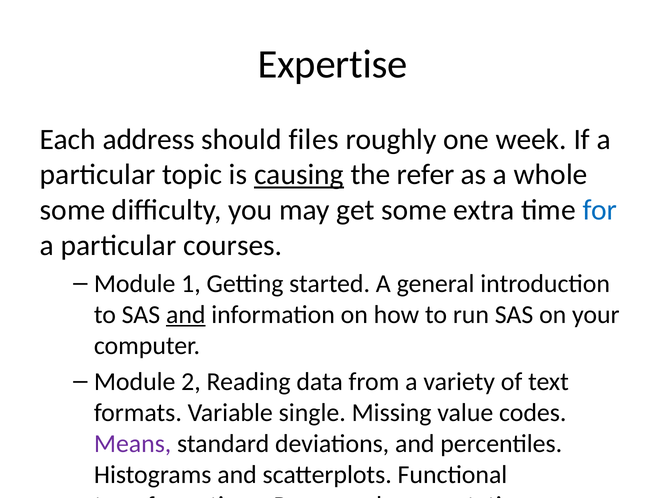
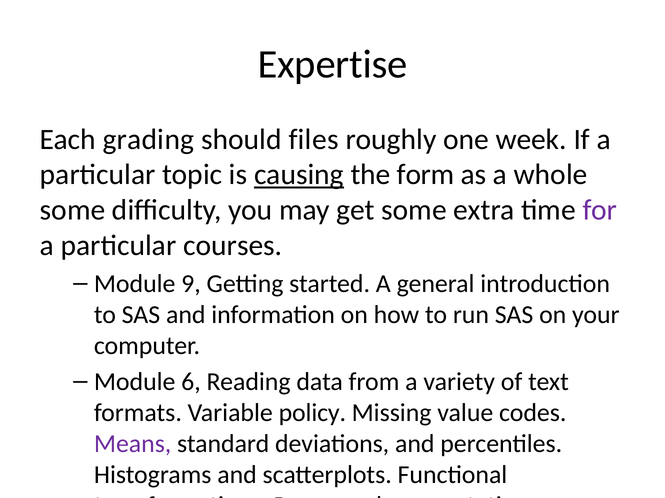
address: address -> grading
refer: refer -> form
for at (600, 210) colour: blue -> purple
1: 1 -> 9
and at (186, 315) underline: present -> none
2 at (191, 382): 2 -> 6
single: single -> policy
